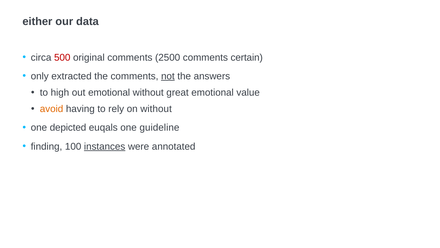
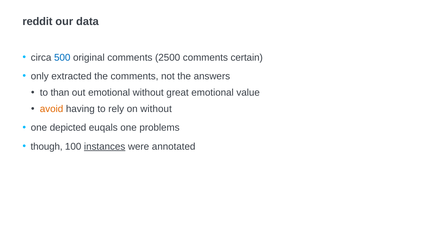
either: either -> reddit
500 colour: red -> blue
not underline: present -> none
high: high -> than
guideline: guideline -> problems
finding: finding -> though
